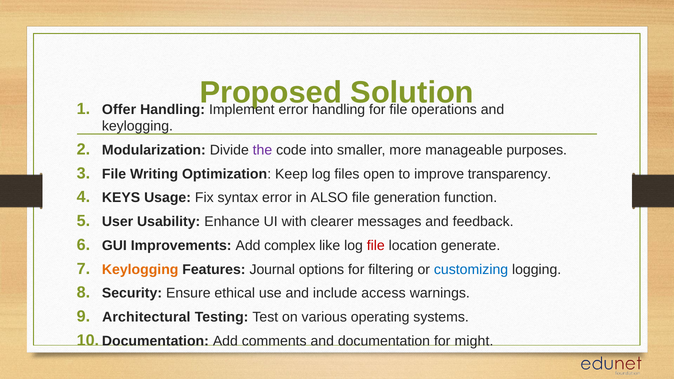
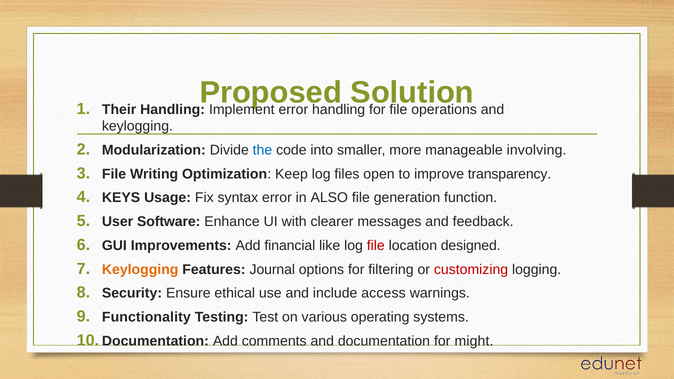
Offer: Offer -> Their
the colour: purple -> blue
purposes: purposes -> involving
Usability: Usability -> Software
complex: complex -> financial
generate: generate -> designed
customizing colour: blue -> red
Architectural: Architectural -> Functionality
